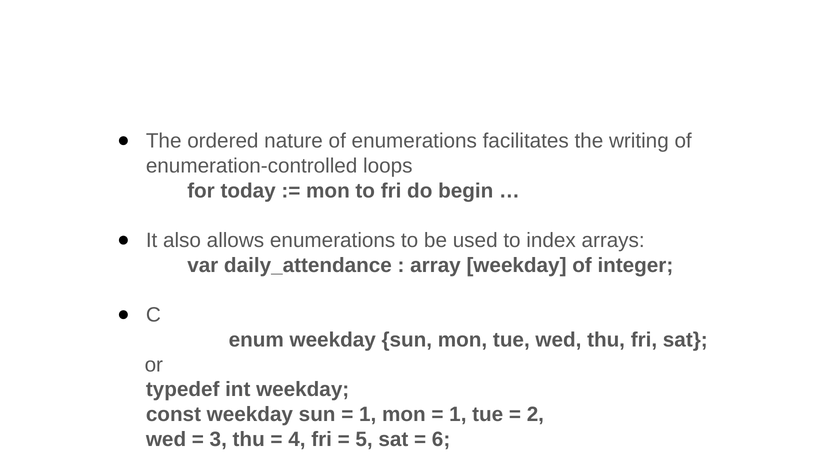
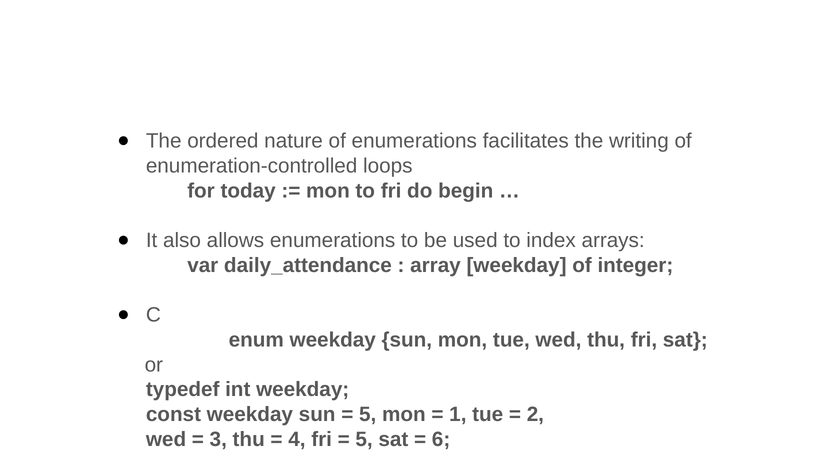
1 at (368, 414): 1 -> 5
